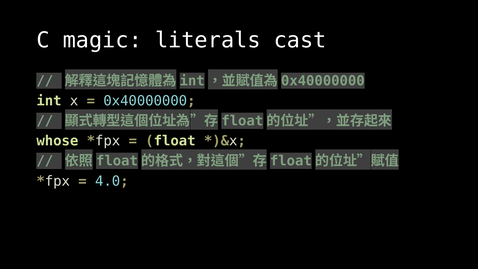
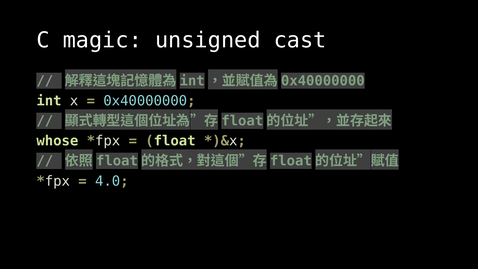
literals: literals -> unsigned
